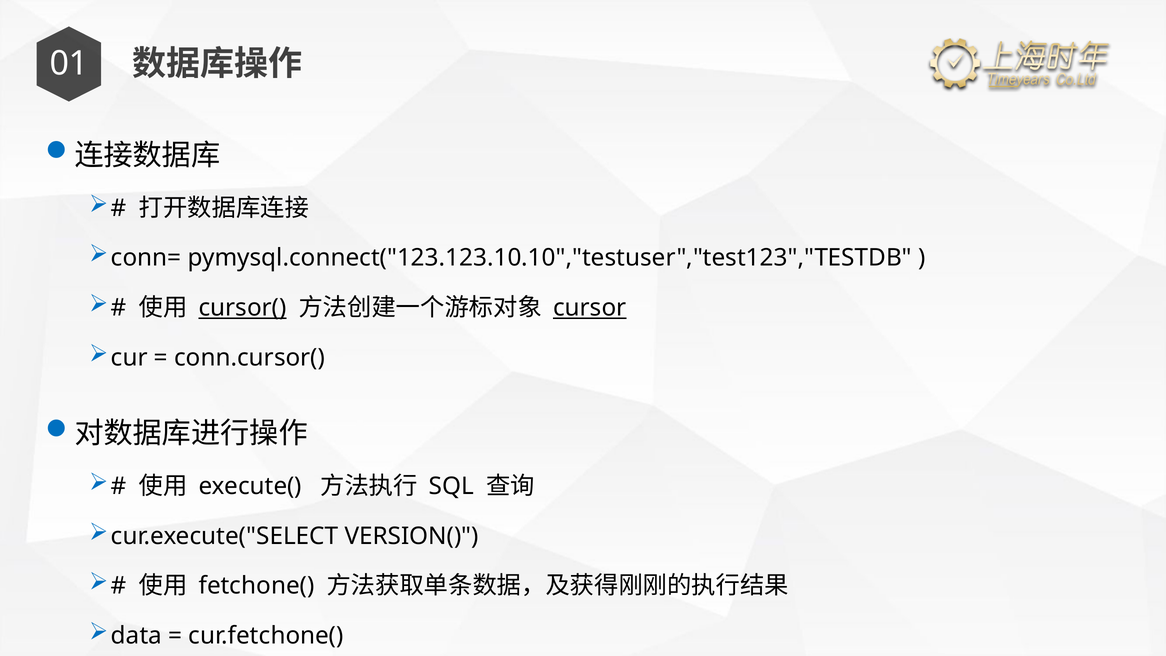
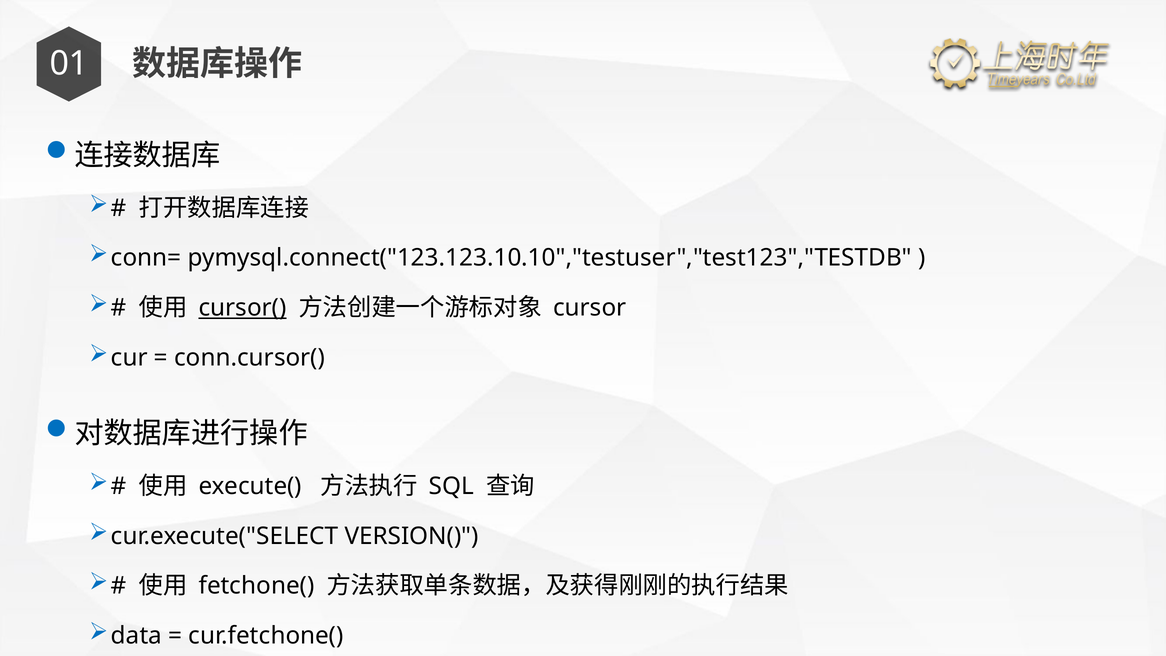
cursor underline: present -> none
